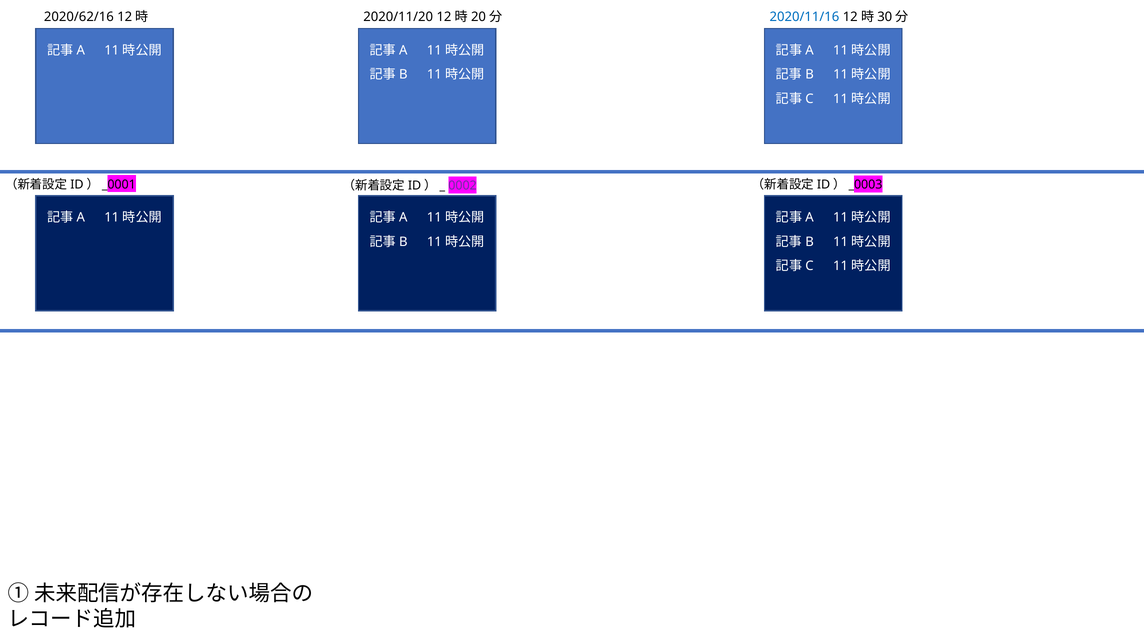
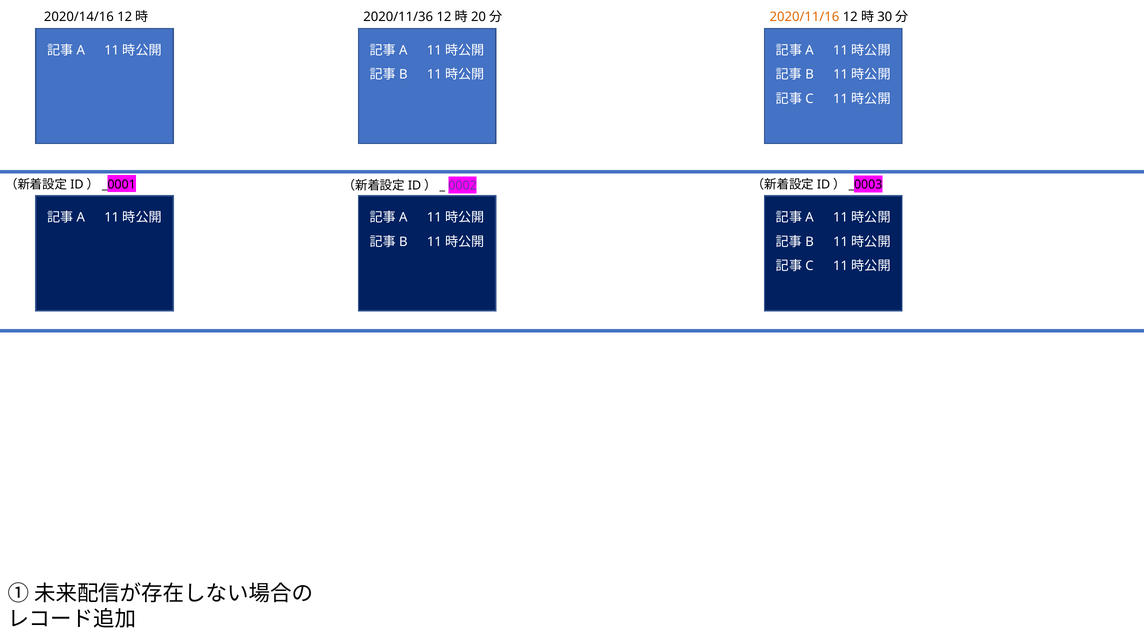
2020/62/16: 2020/62/16 -> 2020/14/16
2020/11/20: 2020/11/20 -> 2020/11/36
2020/11/16 colour: blue -> orange
